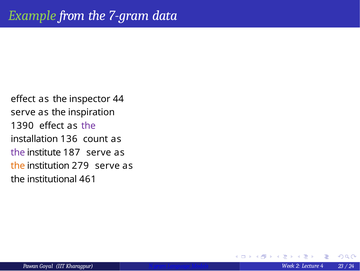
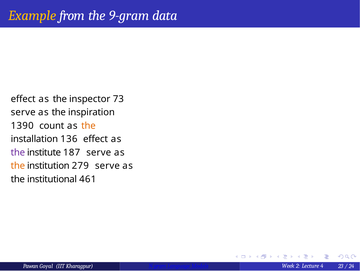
Example colour: light green -> yellow
7-gram: 7-gram -> 9-gram
44: 44 -> 73
1390 effect: effect -> count
the at (88, 125) colour: purple -> orange
136 count: count -> effect
